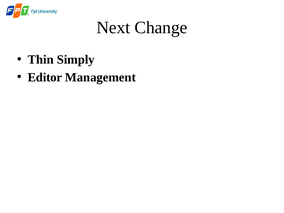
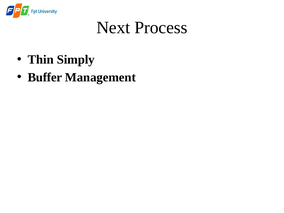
Change: Change -> Process
Editor: Editor -> Buffer
